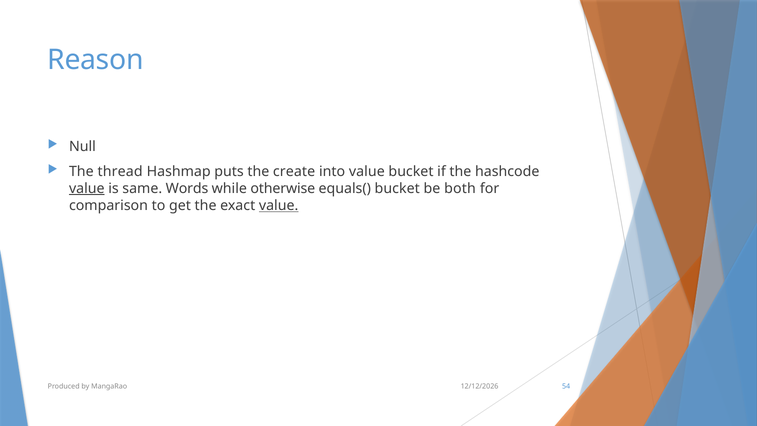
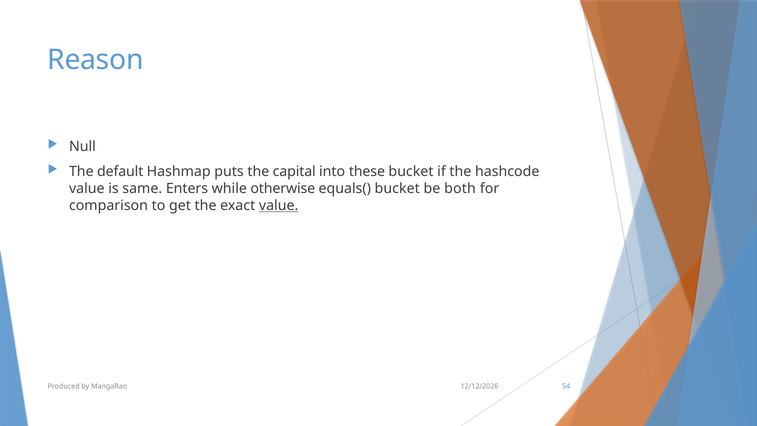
thread: thread -> default
create: create -> capital
into value: value -> these
value at (87, 188) underline: present -> none
Words: Words -> Enters
